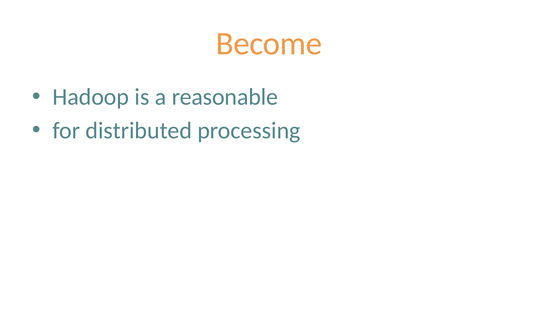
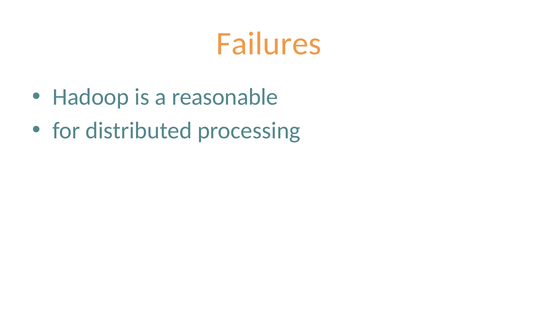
Become: Become -> Failures
